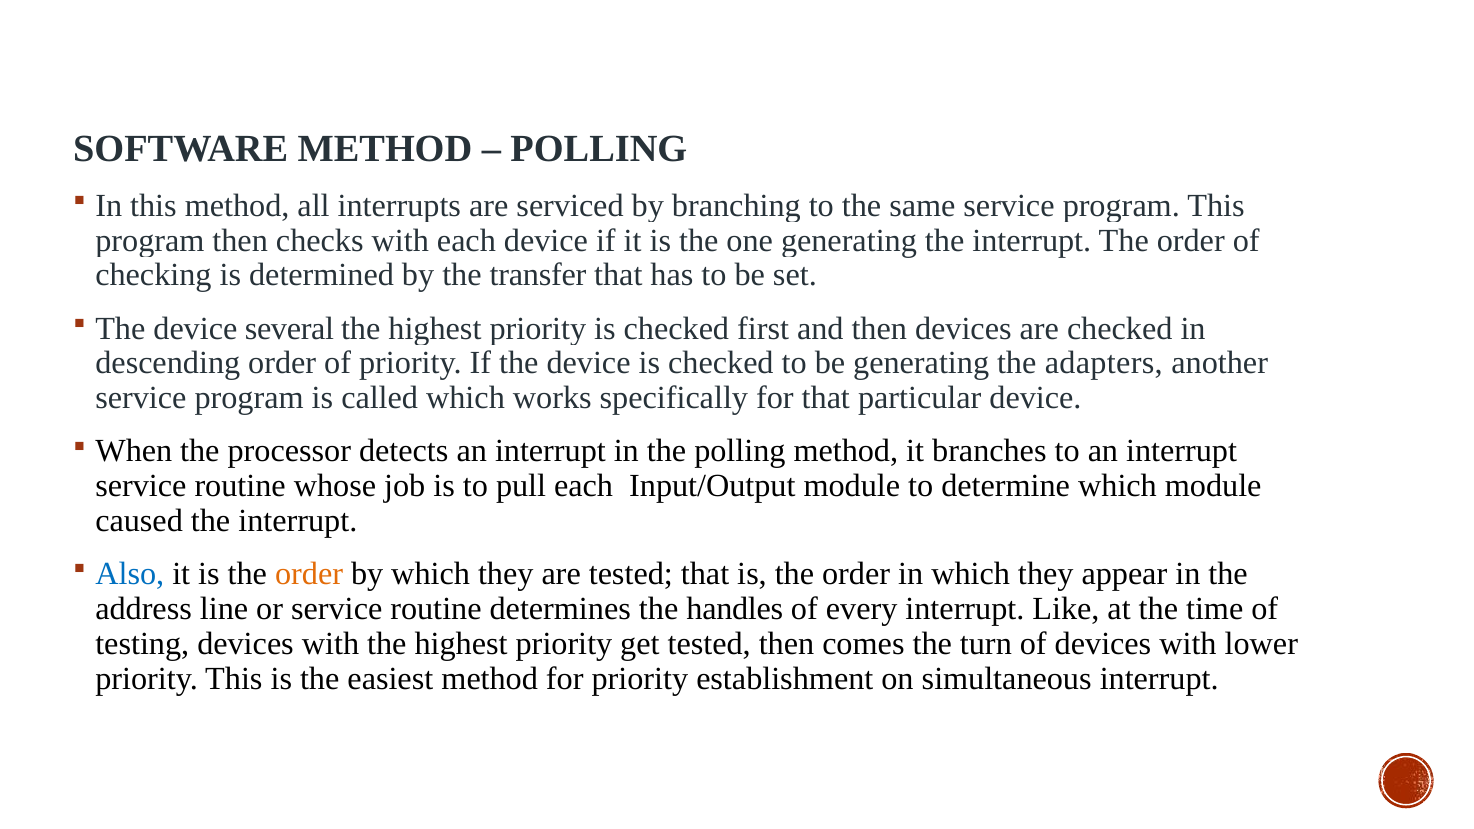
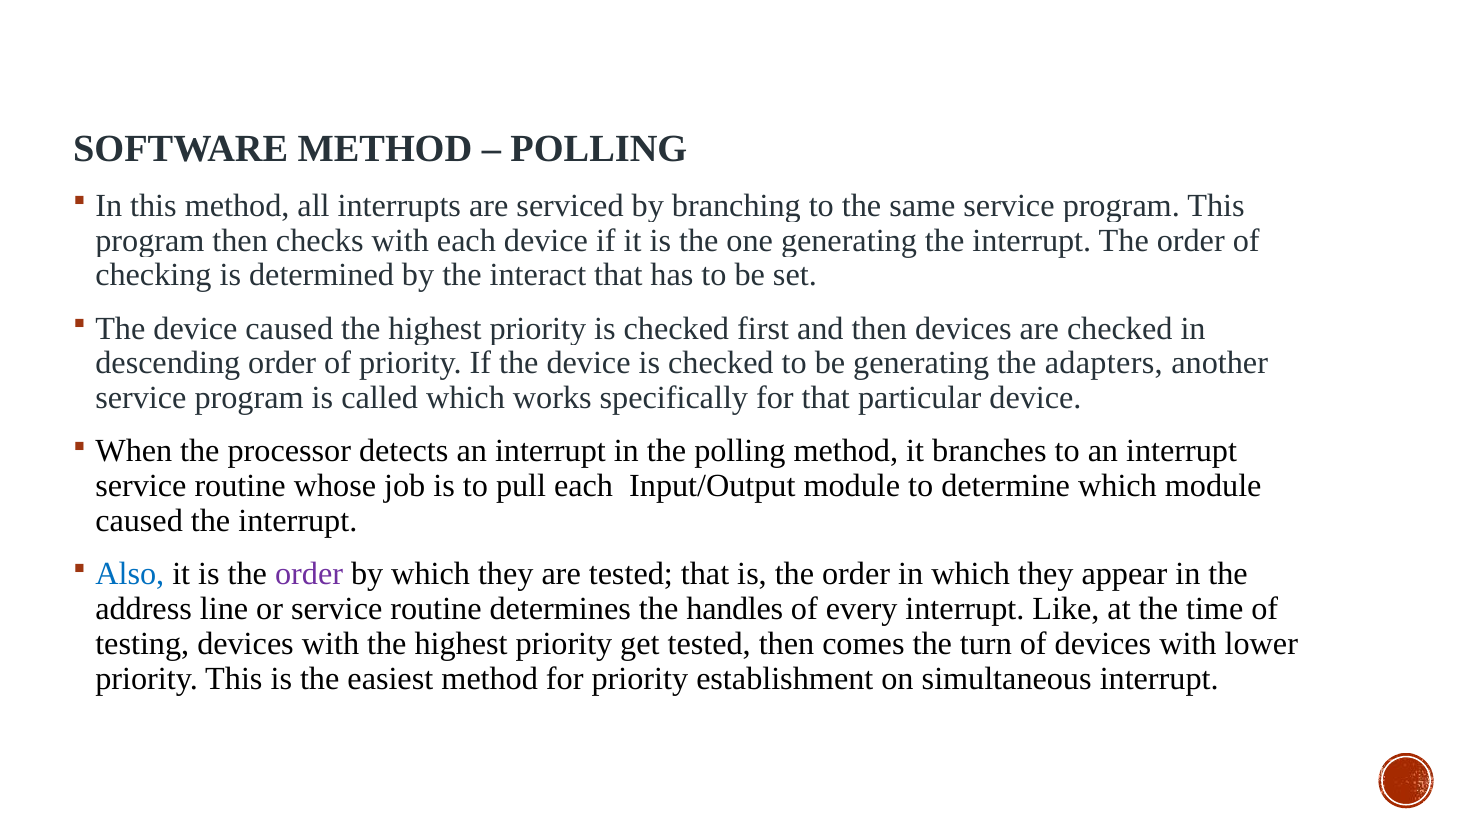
transfеr: transfеr -> interact
device sеvеral: sеvеral -> caused
order at (309, 574) colour: orange -> purple
